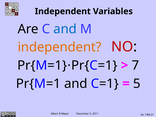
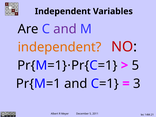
and at (65, 29) colour: blue -> purple
7 at (135, 65): 7 -> 5
5 at (137, 84): 5 -> 3
